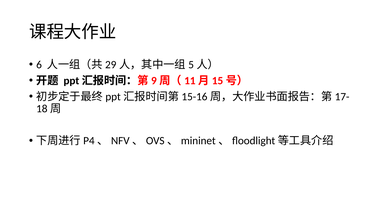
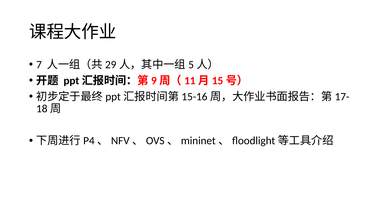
6: 6 -> 7
